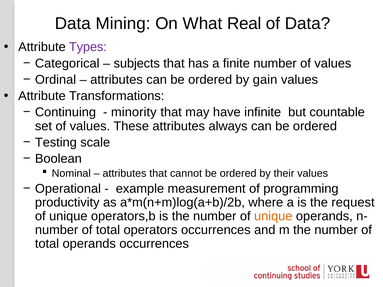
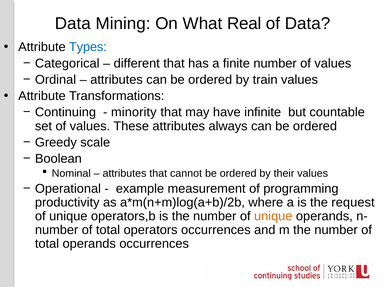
Types colour: purple -> blue
subjects: subjects -> different
gain: gain -> train
Testing: Testing -> Greedy
